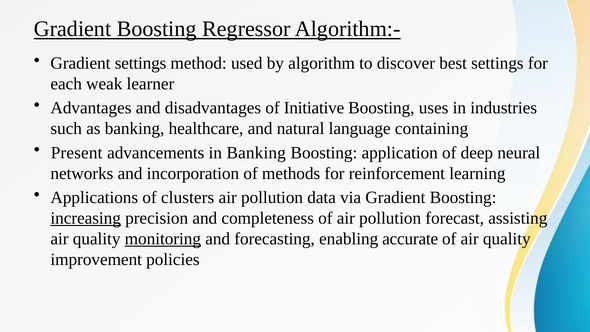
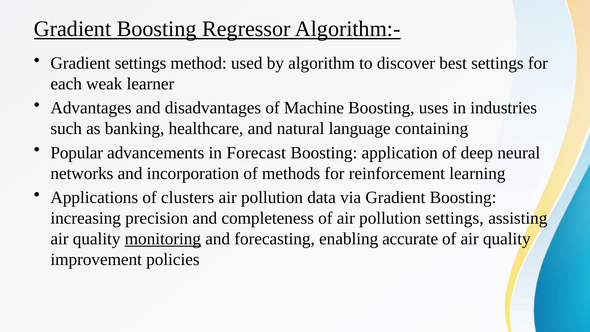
Initiative: Initiative -> Machine
Present: Present -> Popular
in Banking: Banking -> Forecast
increasing underline: present -> none
pollution forecast: forecast -> settings
